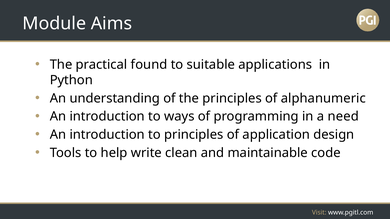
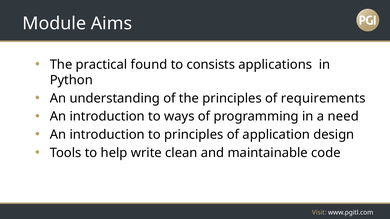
suitable: suitable -> consists
alphanumeric: alphanumeric -> requirements
